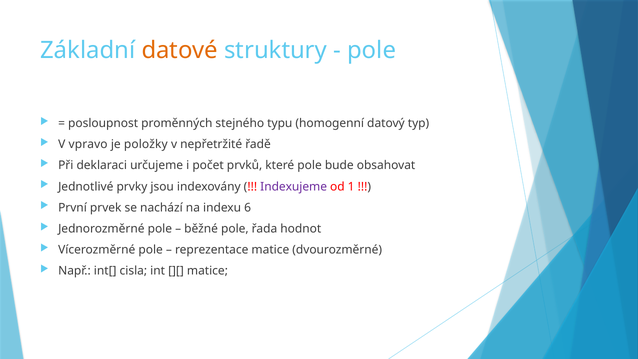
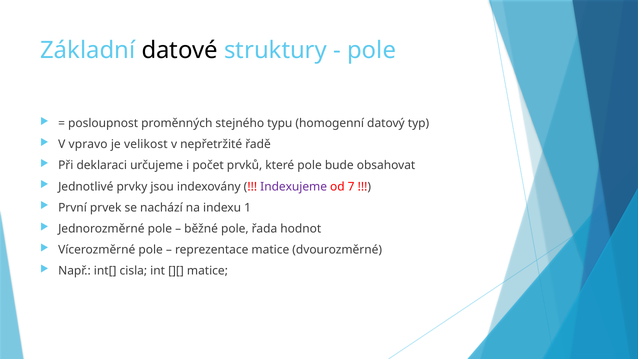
datové colour: orange -> black
položky: položky -> velikost
1: 1 -> 7
6: 6 -> 1
